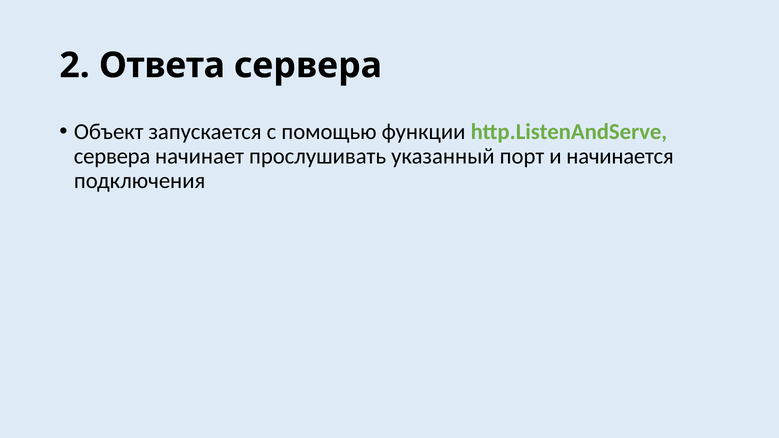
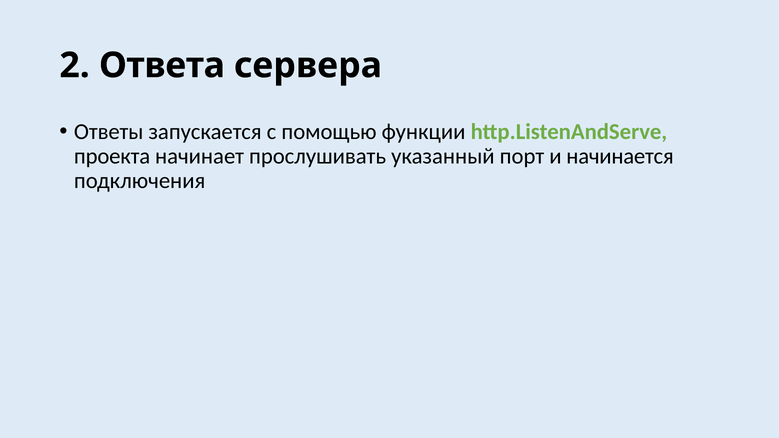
Объект: Объект -> Ответы
сервера at (112, 156): сервера -> проекта
